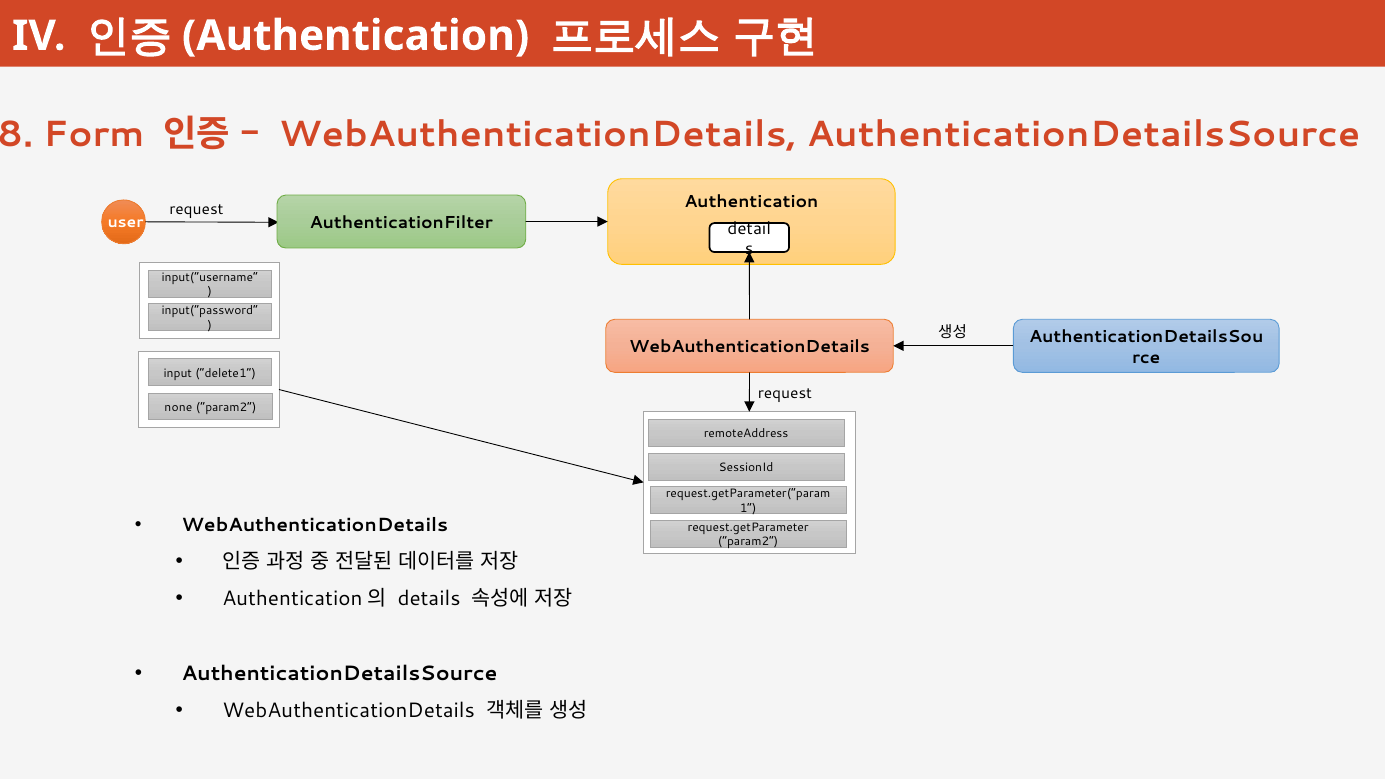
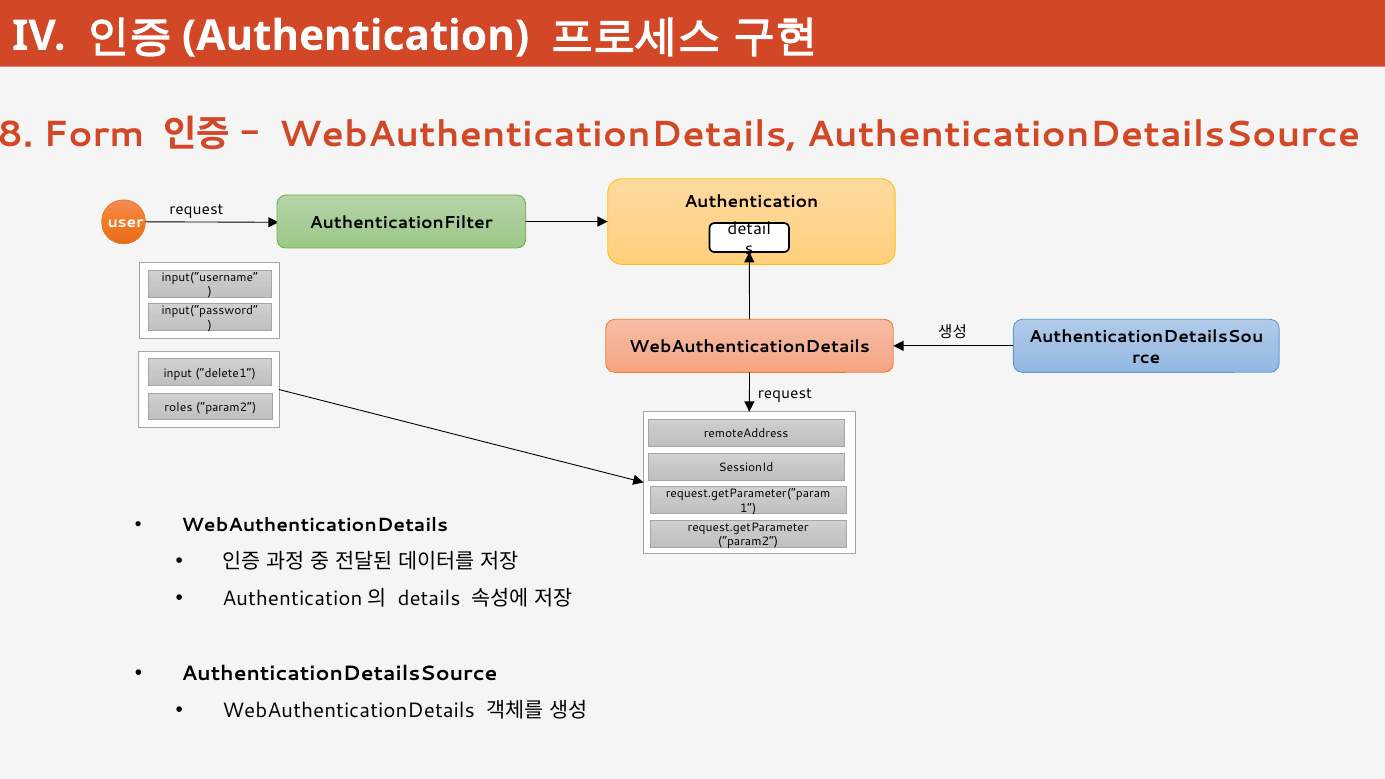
none: none -> roles
